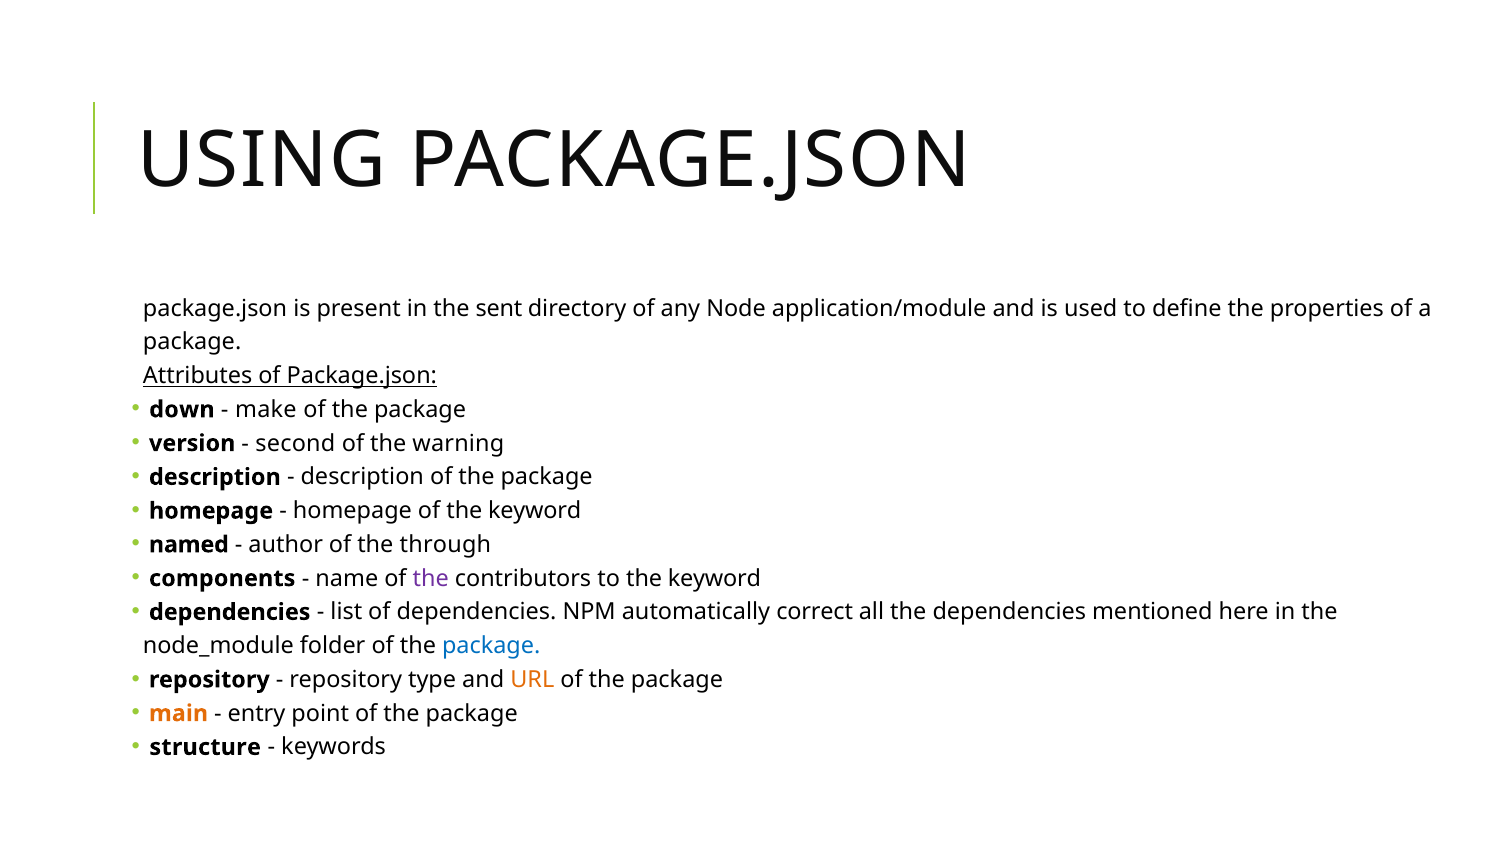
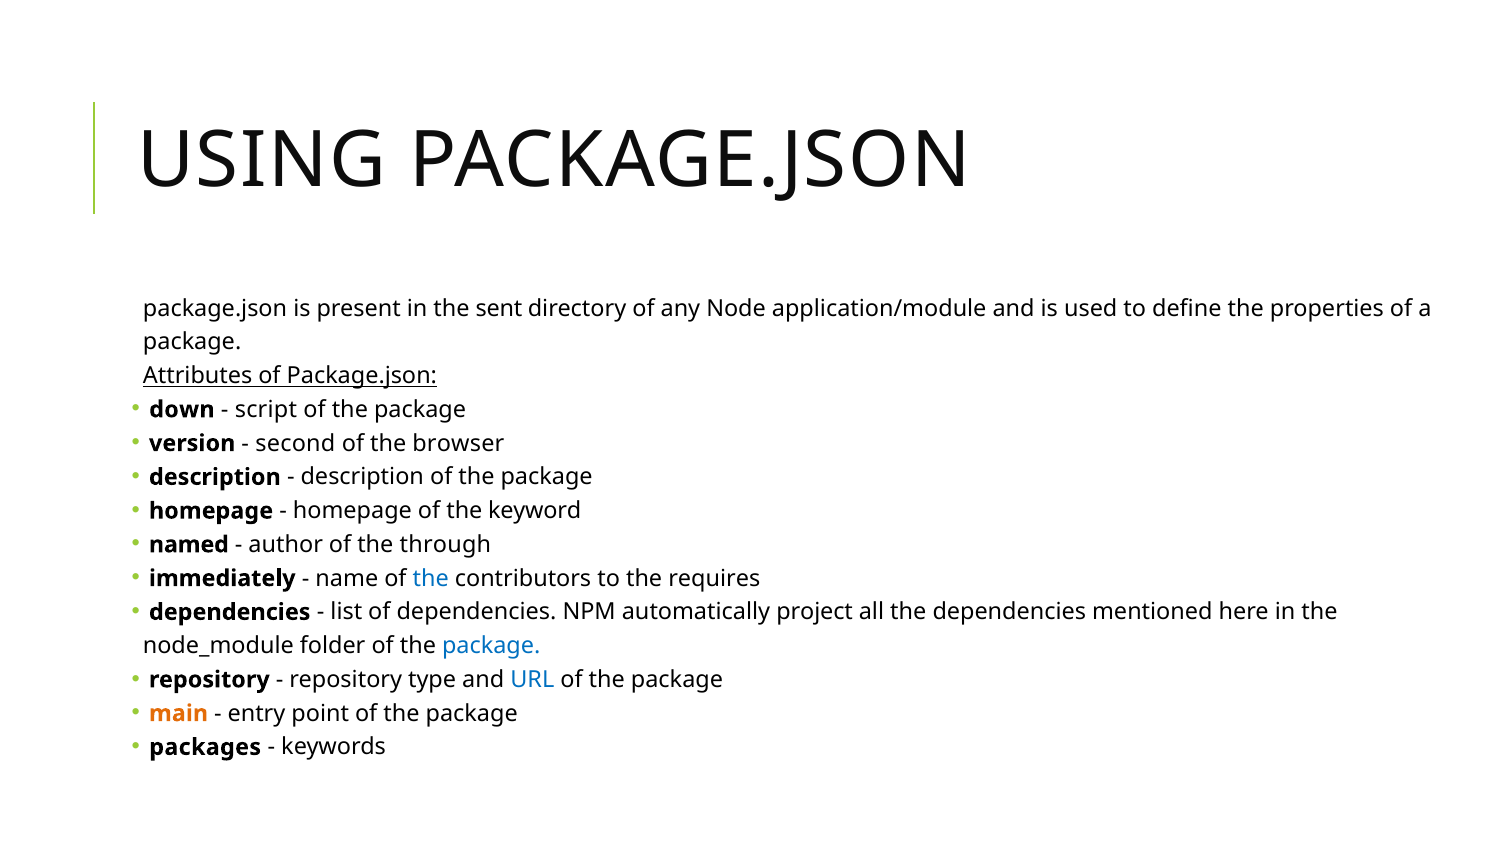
make: make -> script
warning: warning -> browser
components: components -> immediately
the at (431, 579) colour: purple -> blue
to the keyword: keyword -> requires
correct: correct -> project
URL colour: orange -> blue
structure: structure -> packages
